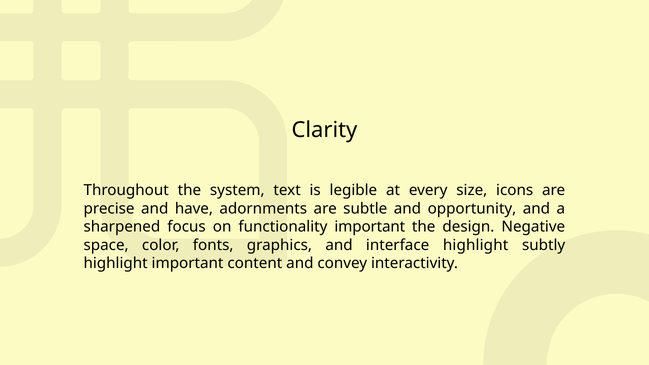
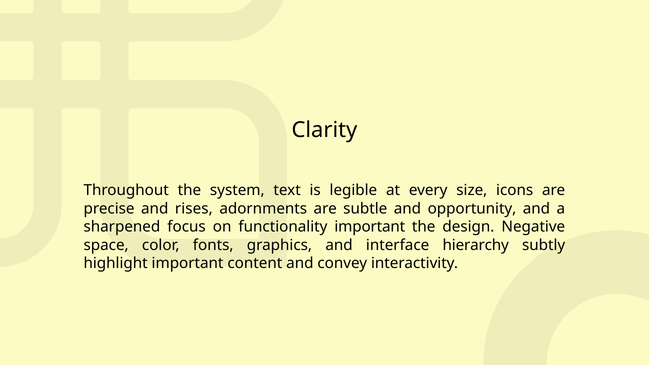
have: have -> rises
interface highlight: highlight -> hierarchy
